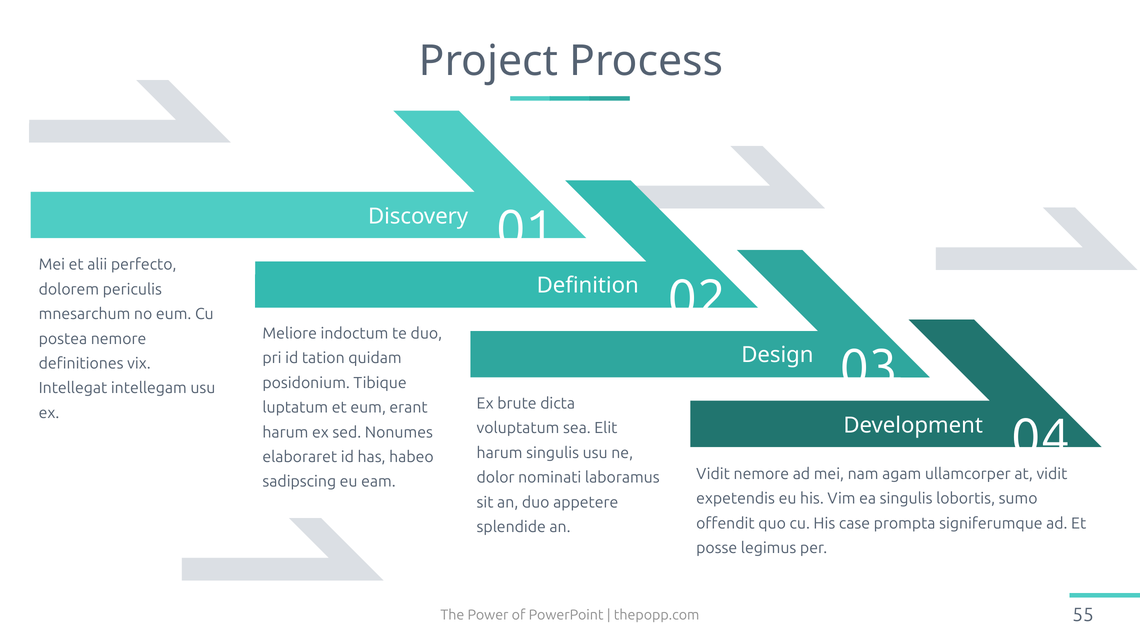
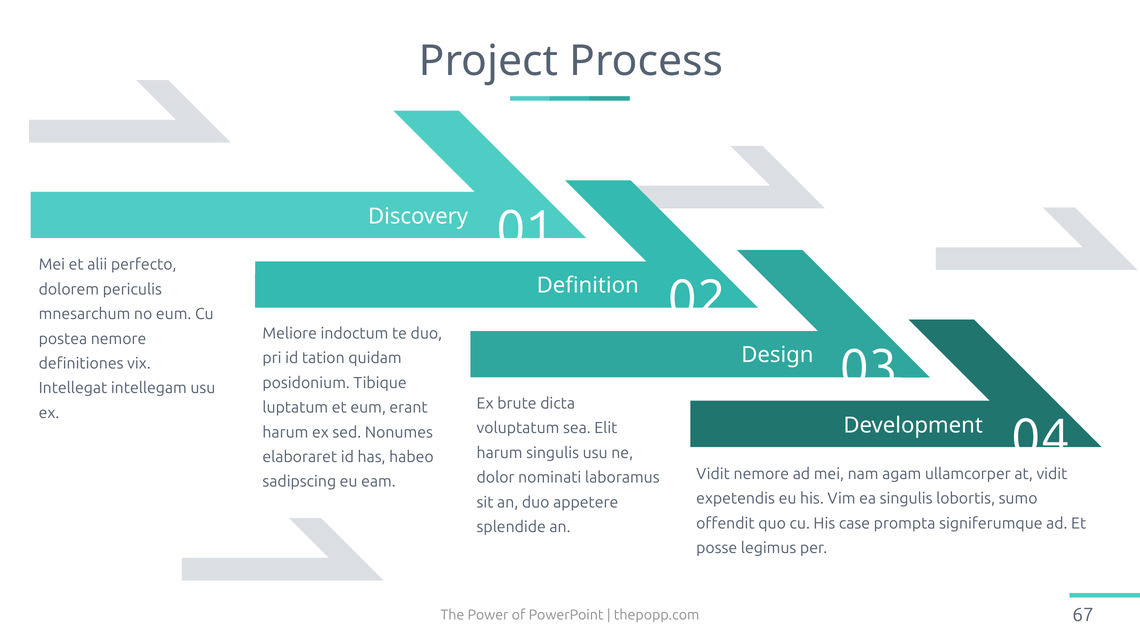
55: 55 -> 67
